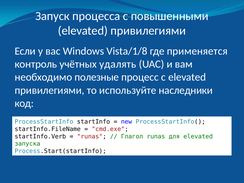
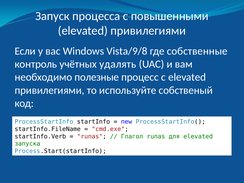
Vista/1/8: Vista/1/8 -> Vista/9/8
применяется: применяется -> собственные
наследники: наследники -> собственый
